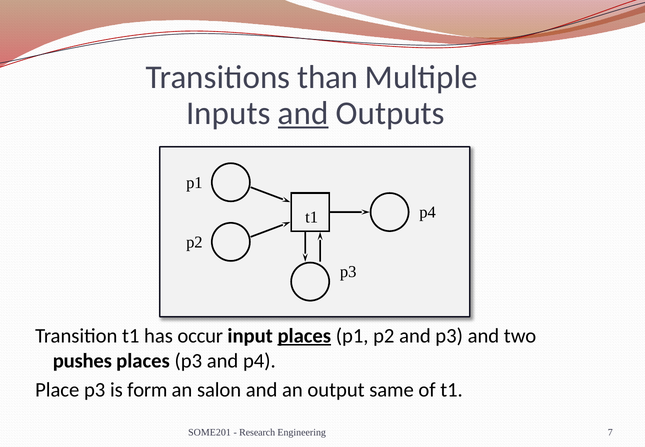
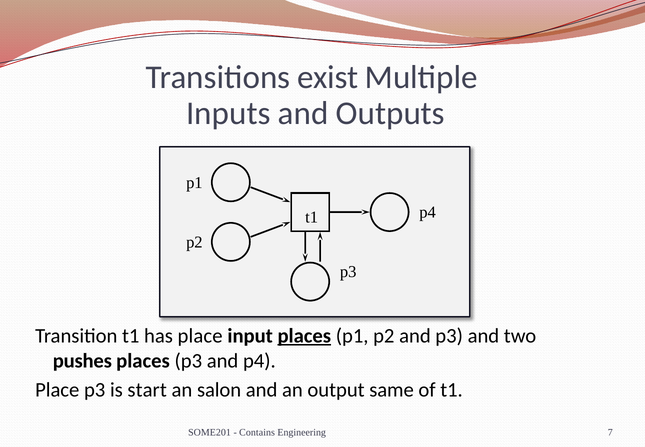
than: than -> exist
and at (303, 113) underline: present -> none
has occur: occur -> place
form: form -> start
Research: Research -> Contains
